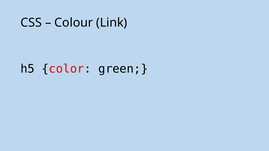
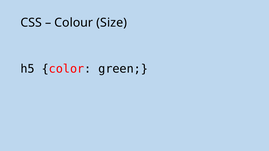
Link: Link -> Size
